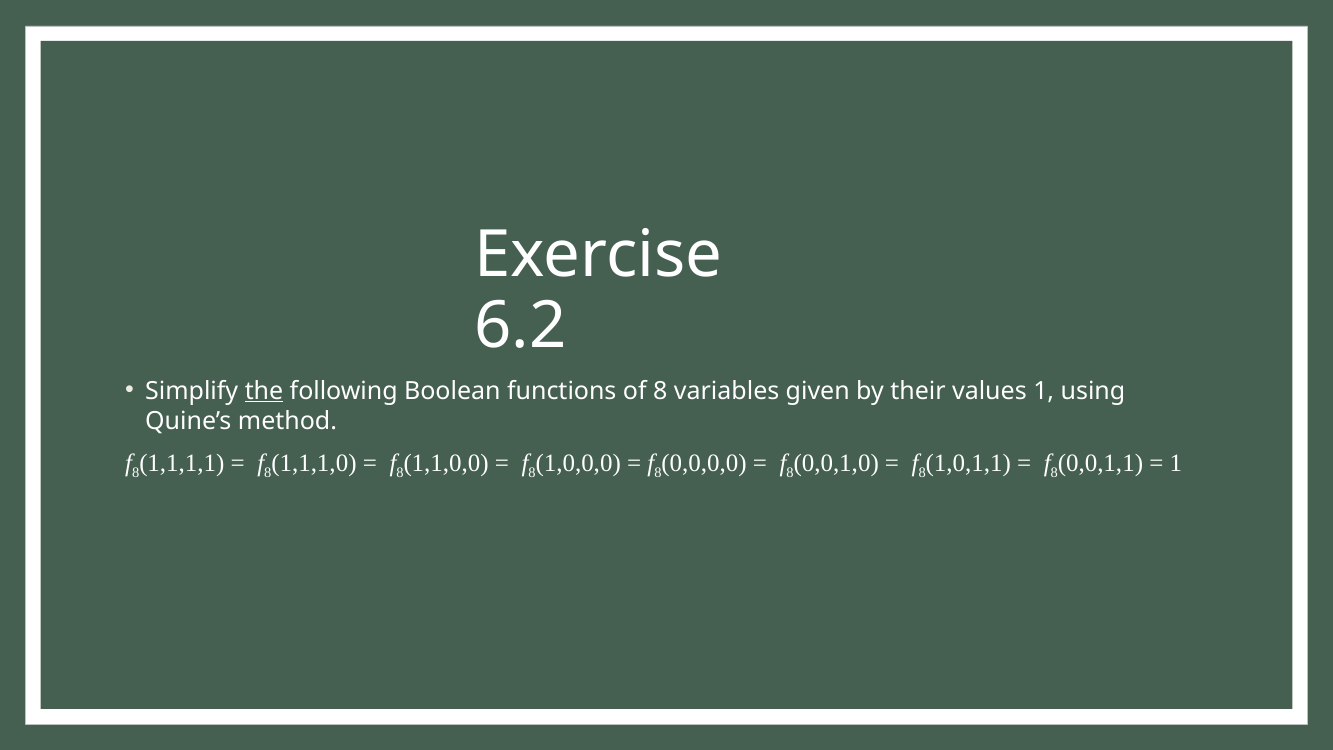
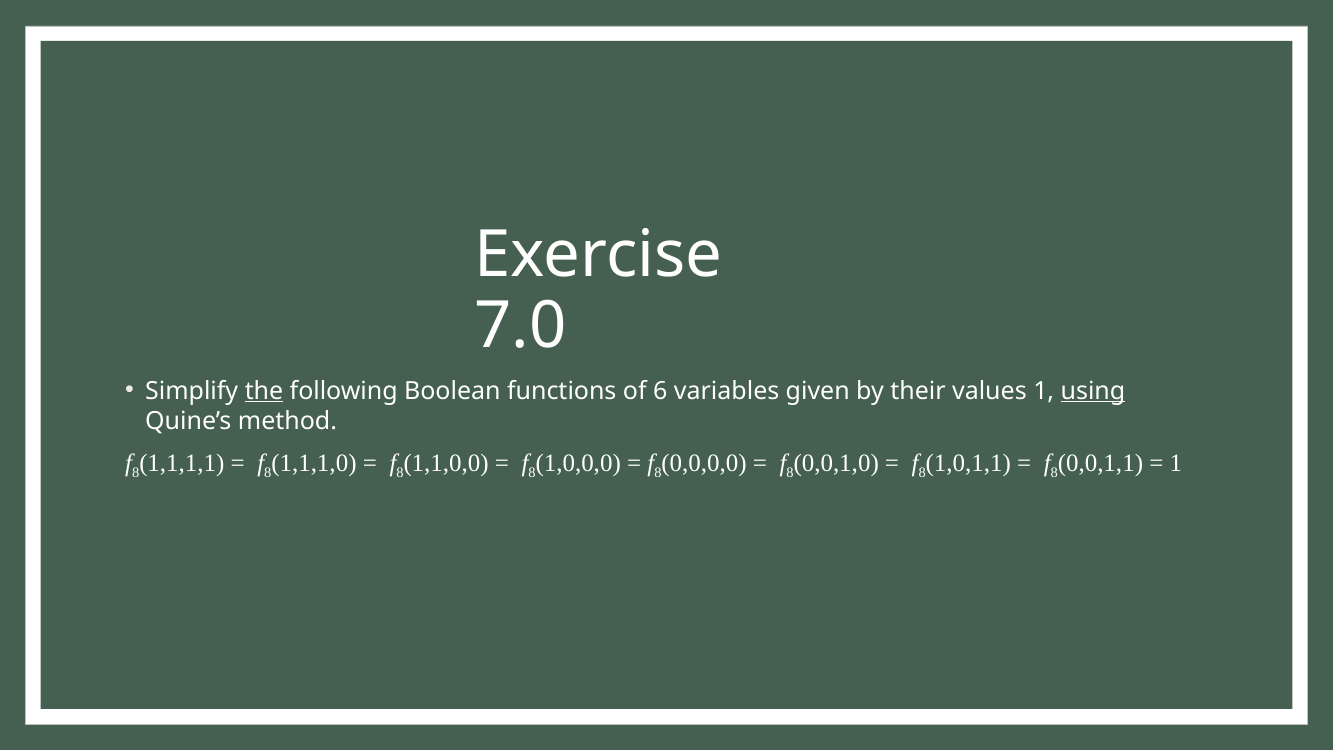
6.2: 6.2 -> 7.0
of 8: 8 -> 6
using underline: none -> present
